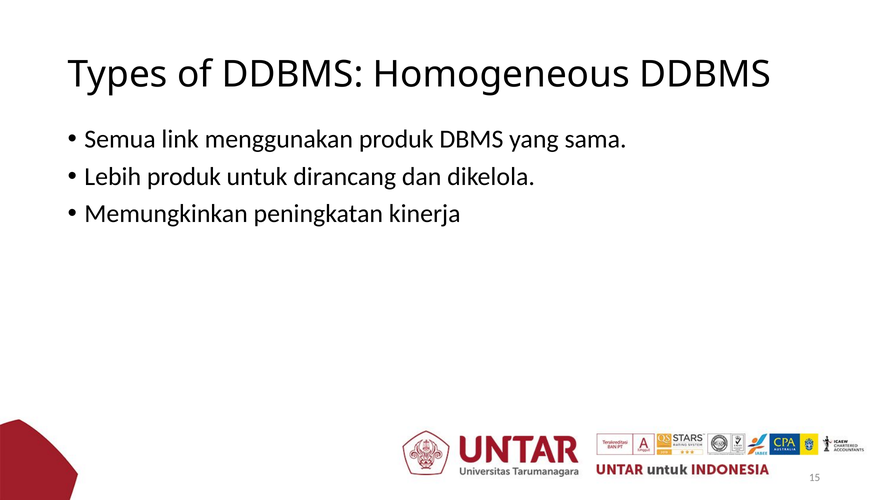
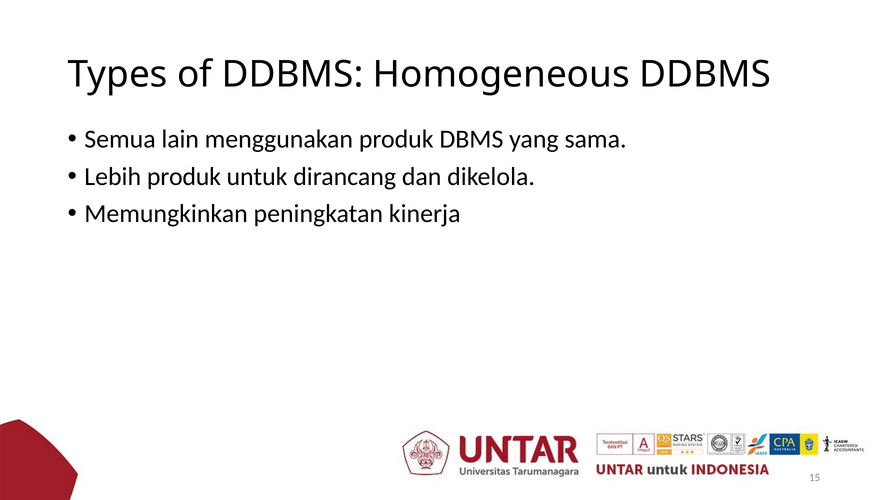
link: link -> lain
